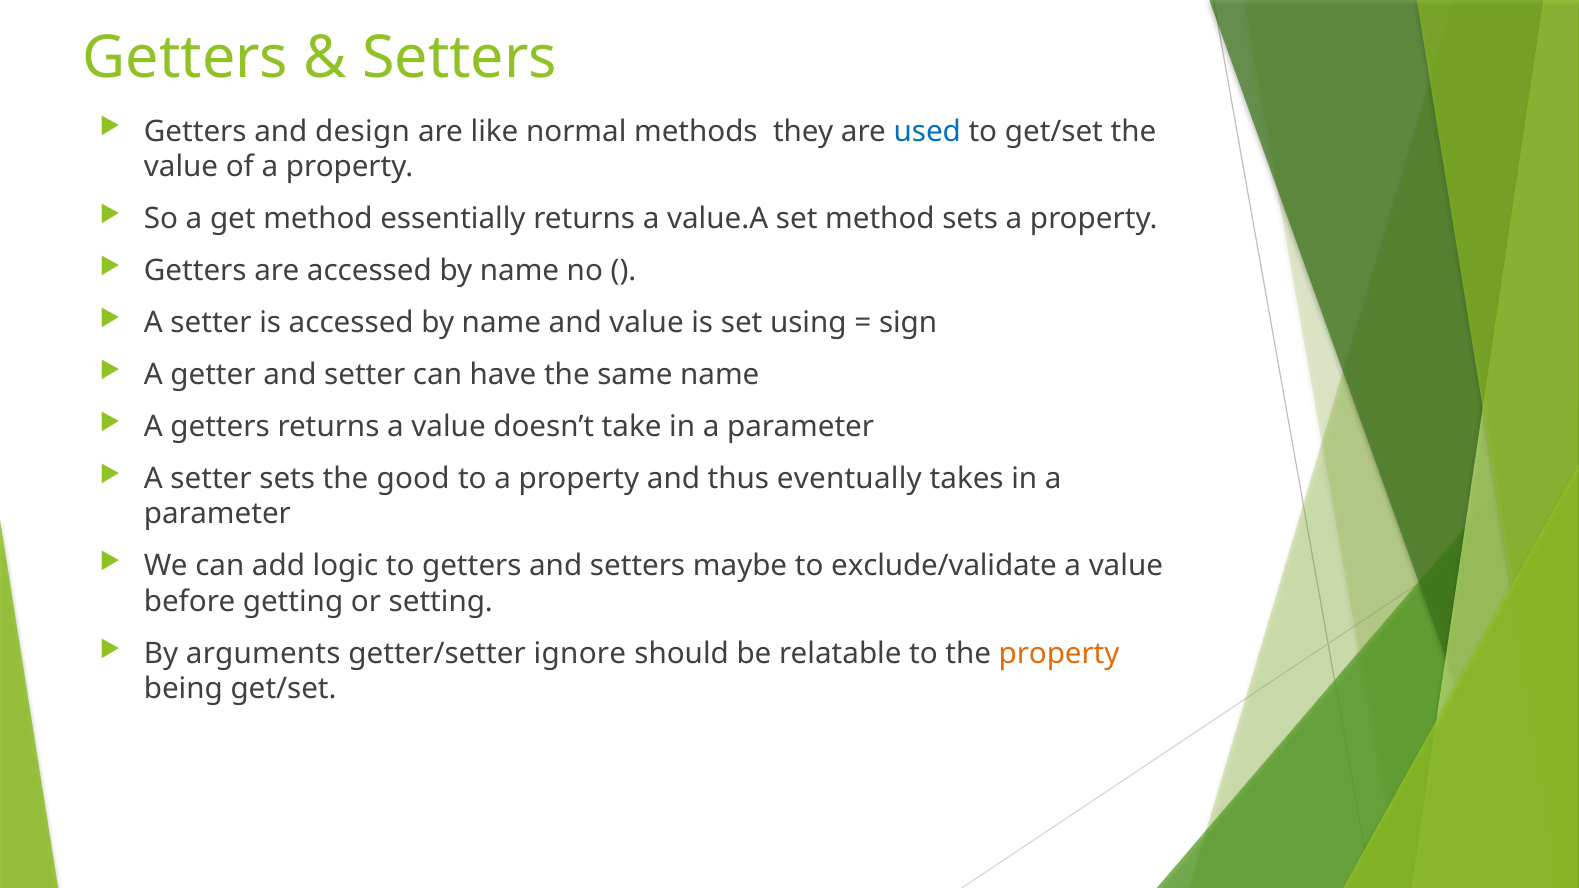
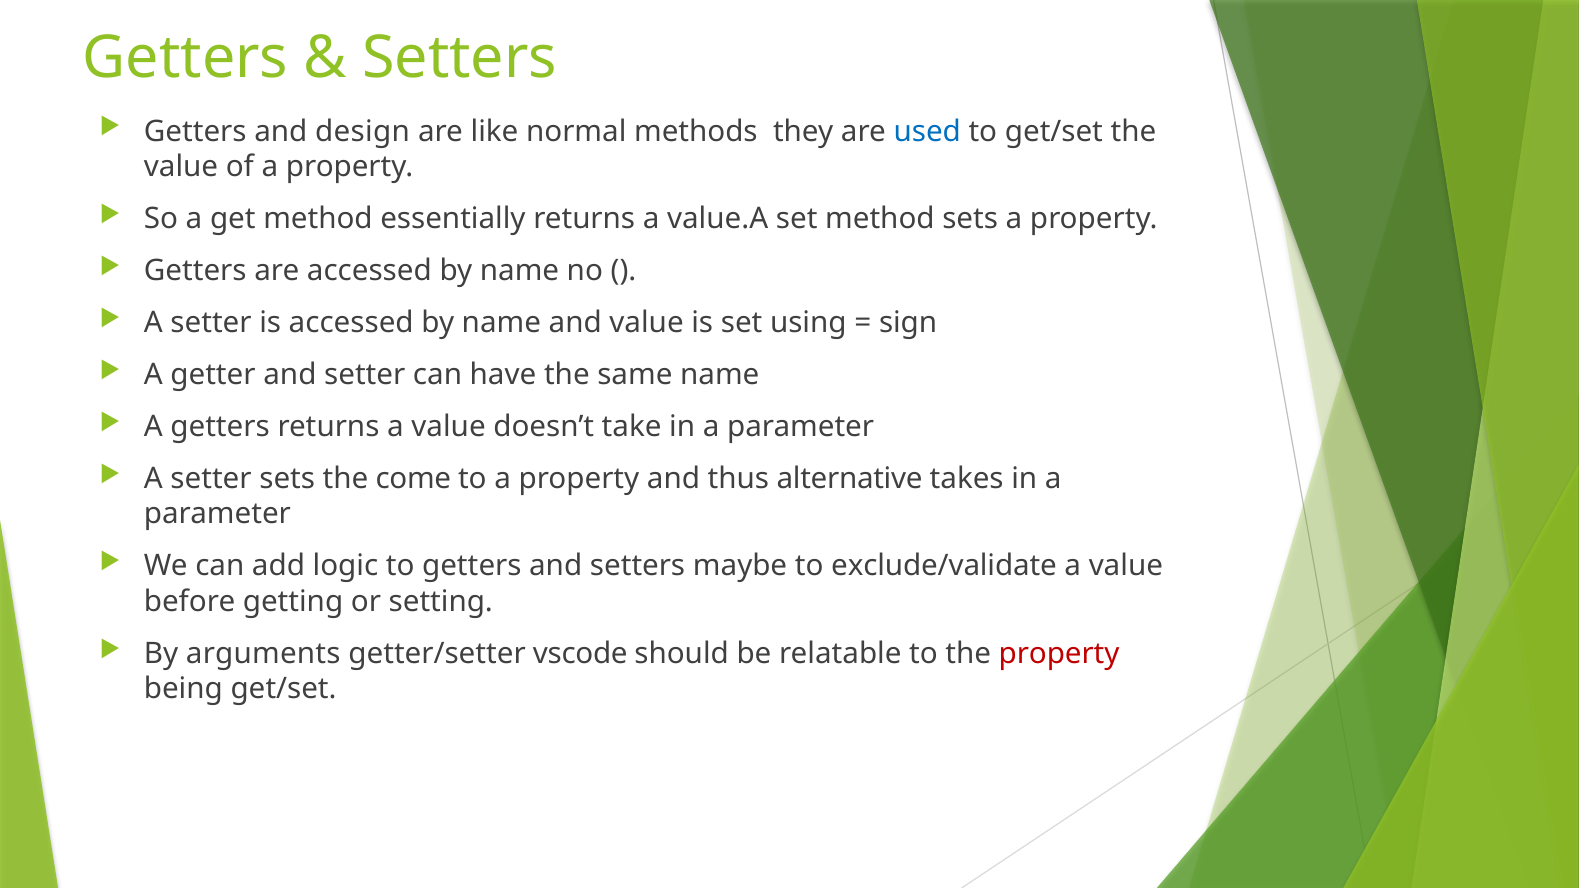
good: good -> come
eventually: eventually -> alternative
ignore: ignore -> vscode
property at (1059, 654) colour: orange -> red
